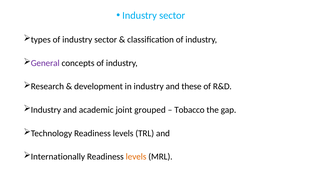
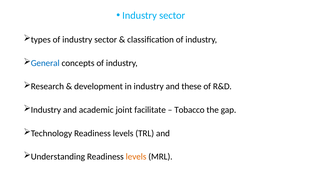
General colour: purple -> blue
grouped: grouped -> facilitate
Internationally: Internationally -> Understanding
